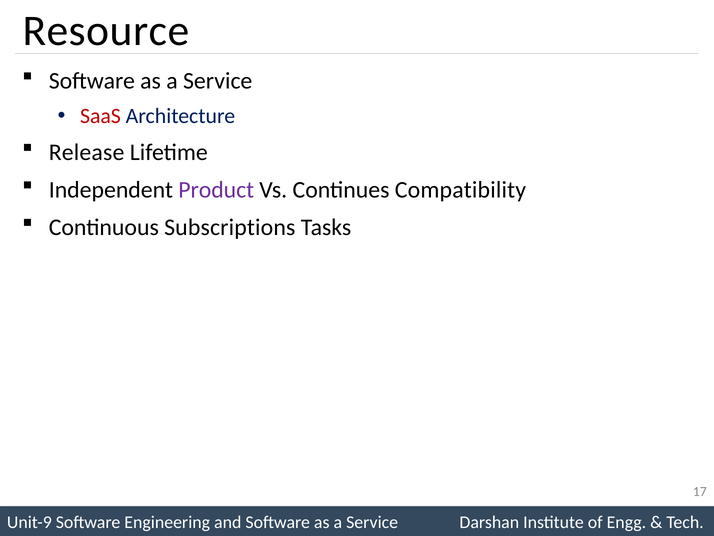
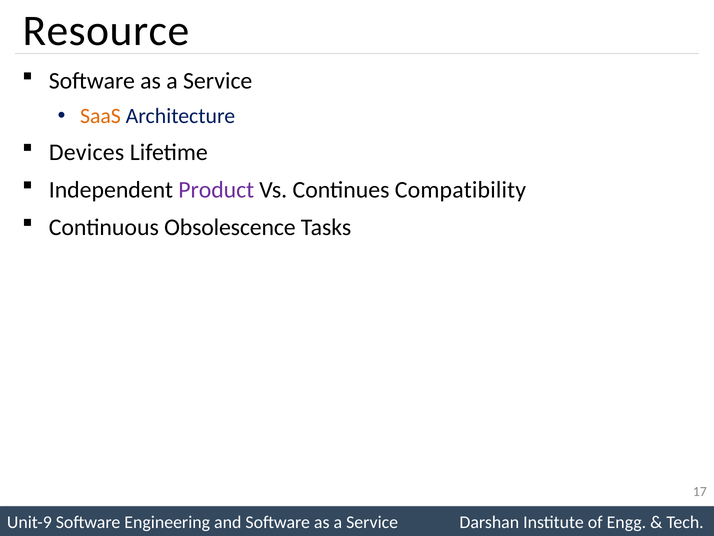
SaaS colour: red -> orange
Release: Release -> Devices
Subscriptions: Subscriptions -> Obsolescence
